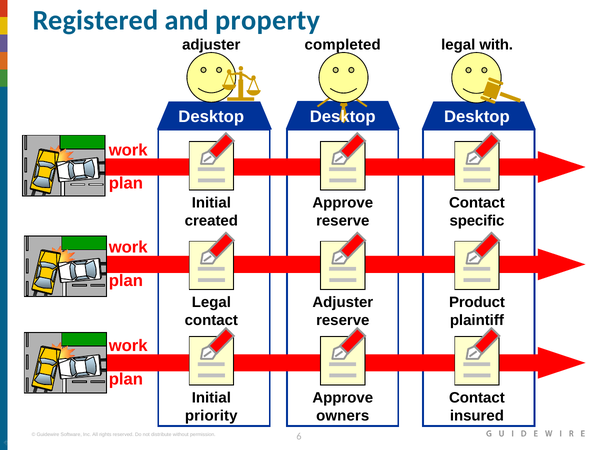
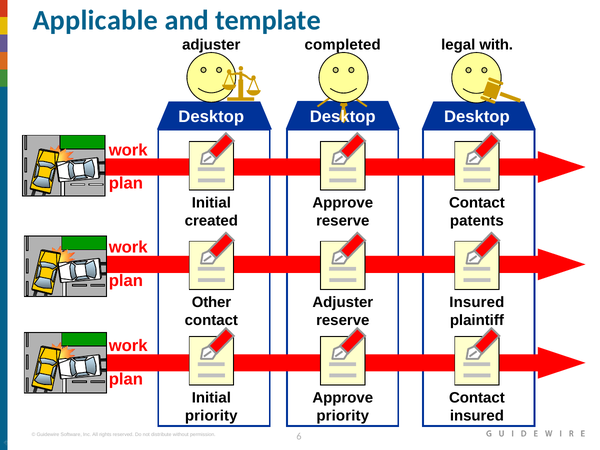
Registered: Registered -> Applicable
property: property -> template
specific: specific -> patents
Legal at (211, 302): Legal -> Other
Product at (477, 302): Product -> Insured
owners at (343, 416): owners -> priority
